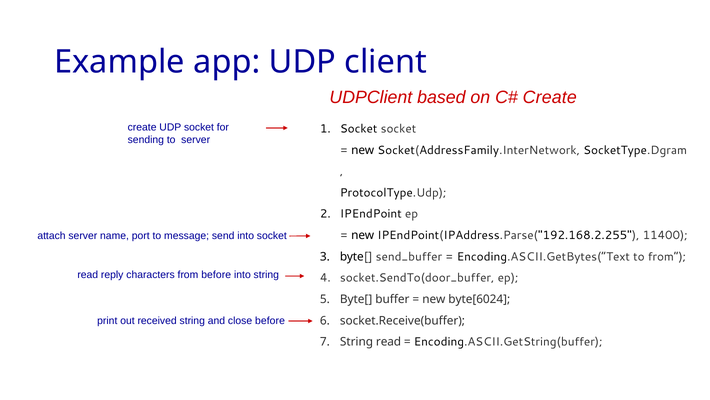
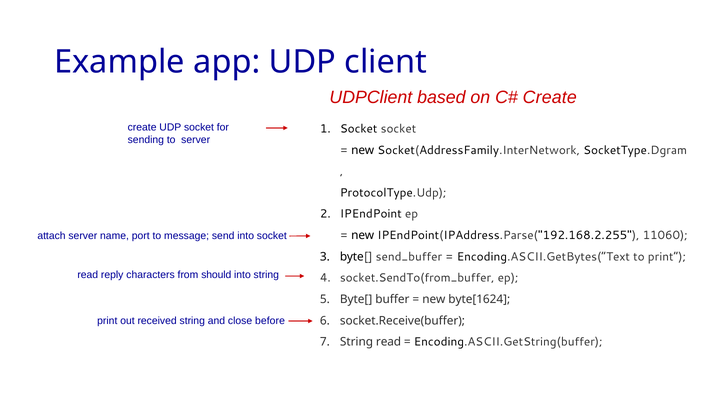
11400: 11400 -> 11060
to from: from -> print
from before: before -> should
socket.SendTo(door_buffer: socket.SendTo(door_buffer -> socket.SendTo(from_buffer
byte[6024: byte[6024 -> byte[1624
